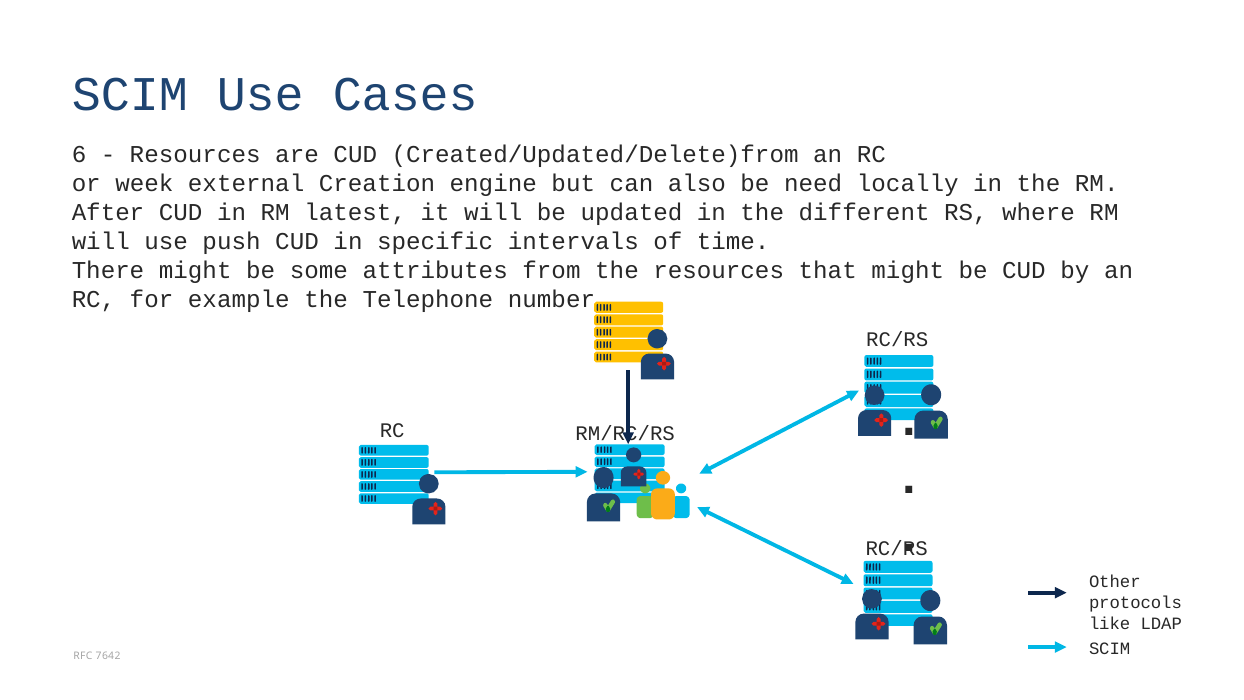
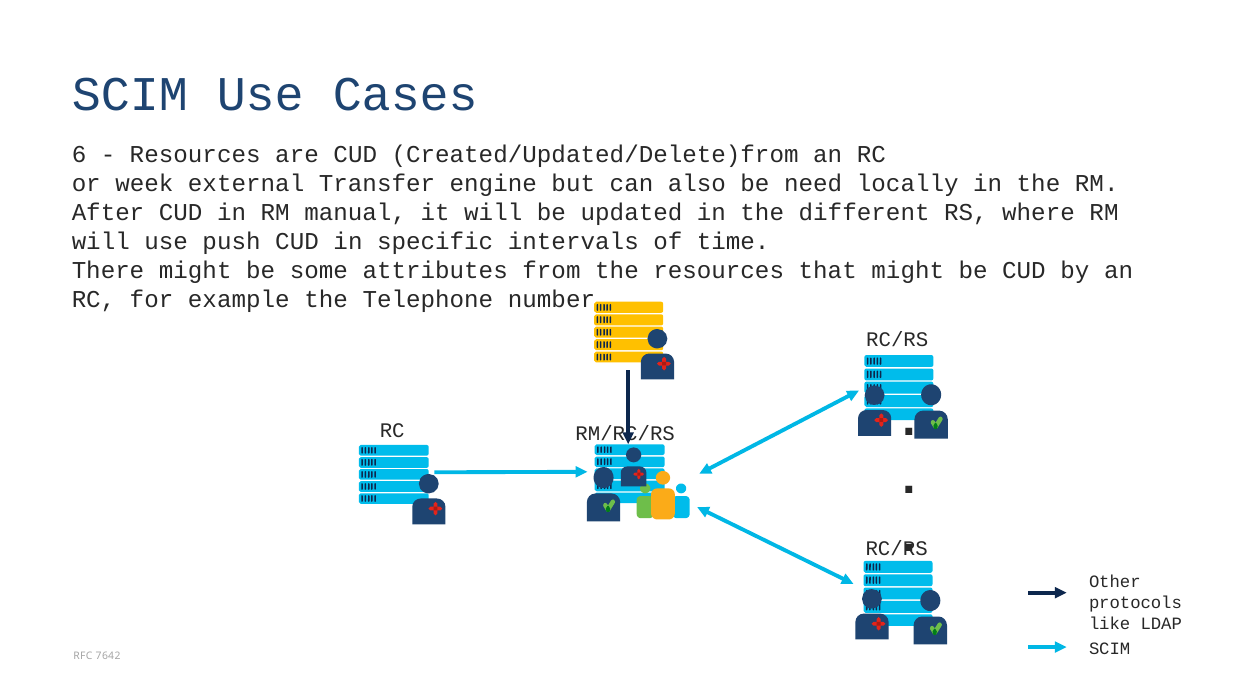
Creation: Creation -> Transfer
latest: latest -> manual
